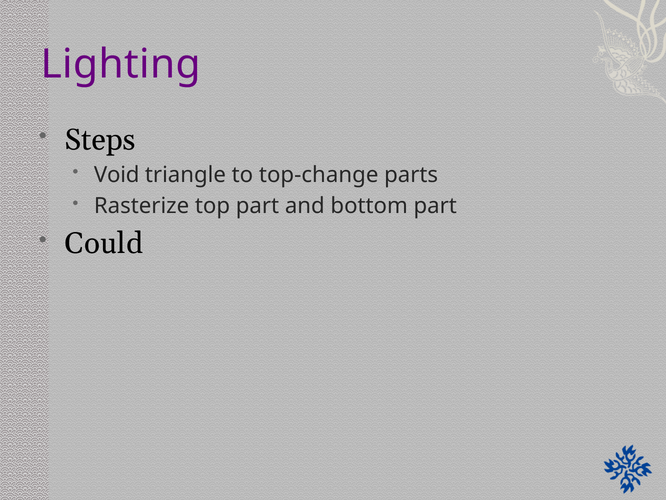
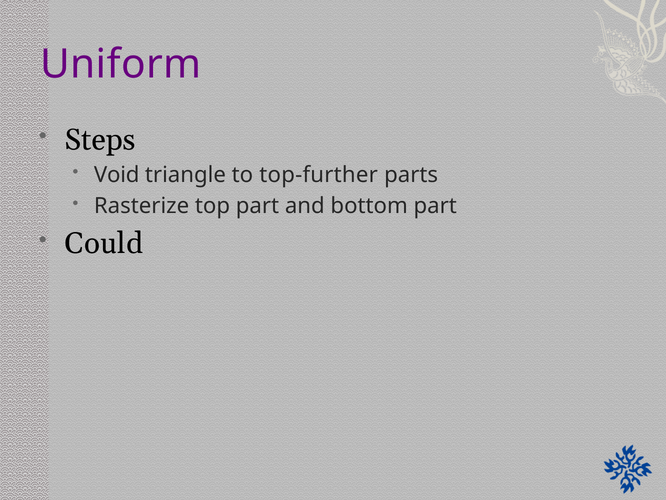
Lighting: Lighting -> Uniform
top-change: top-change -> top-further
